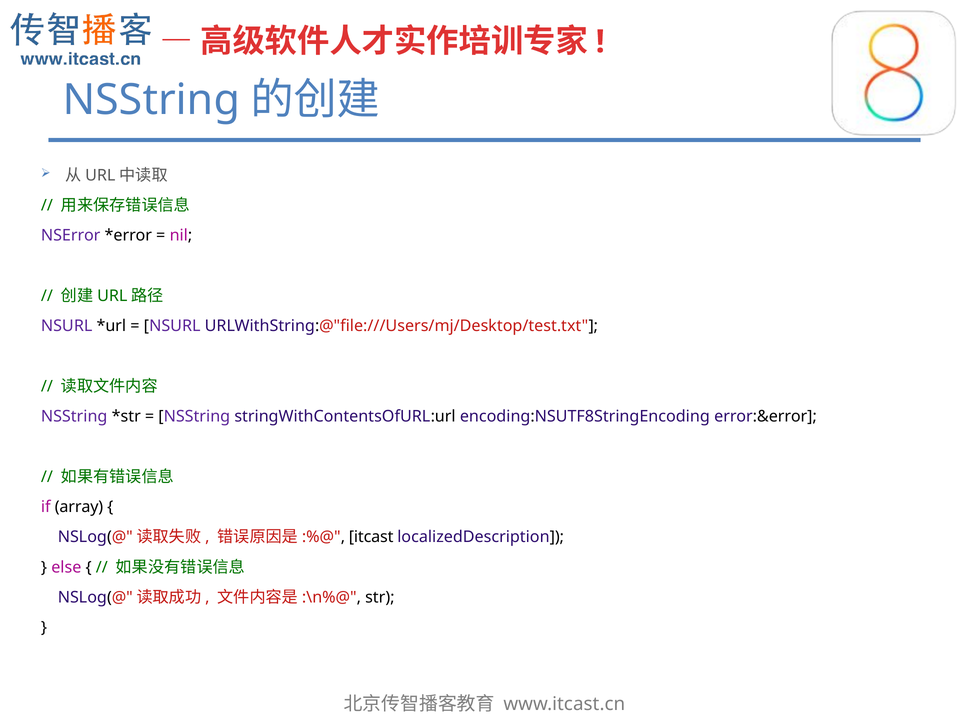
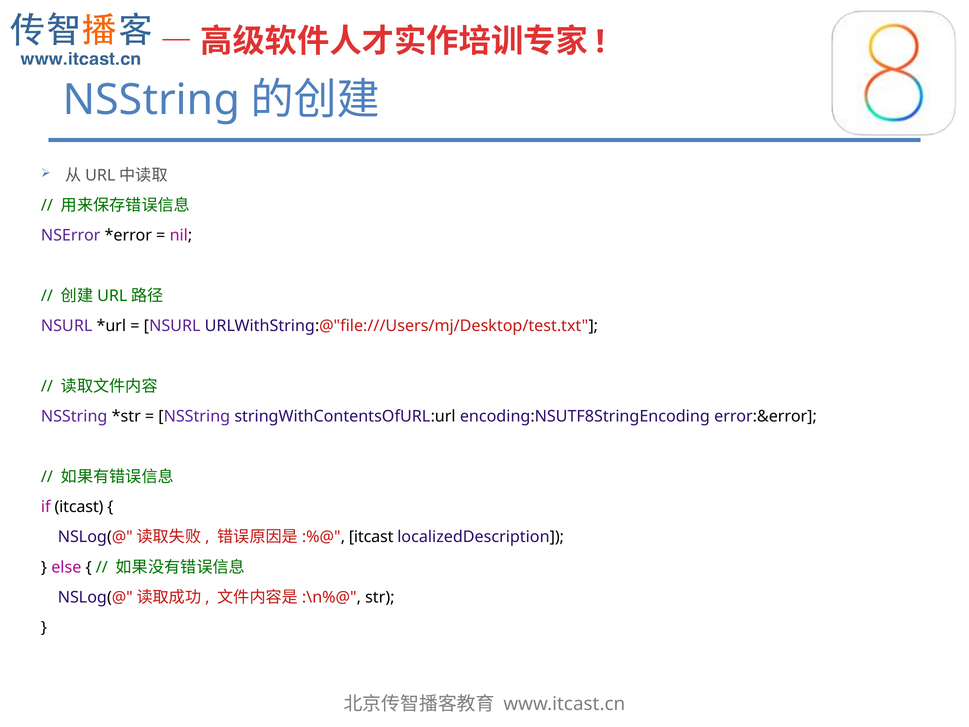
if array: array -> itcast
